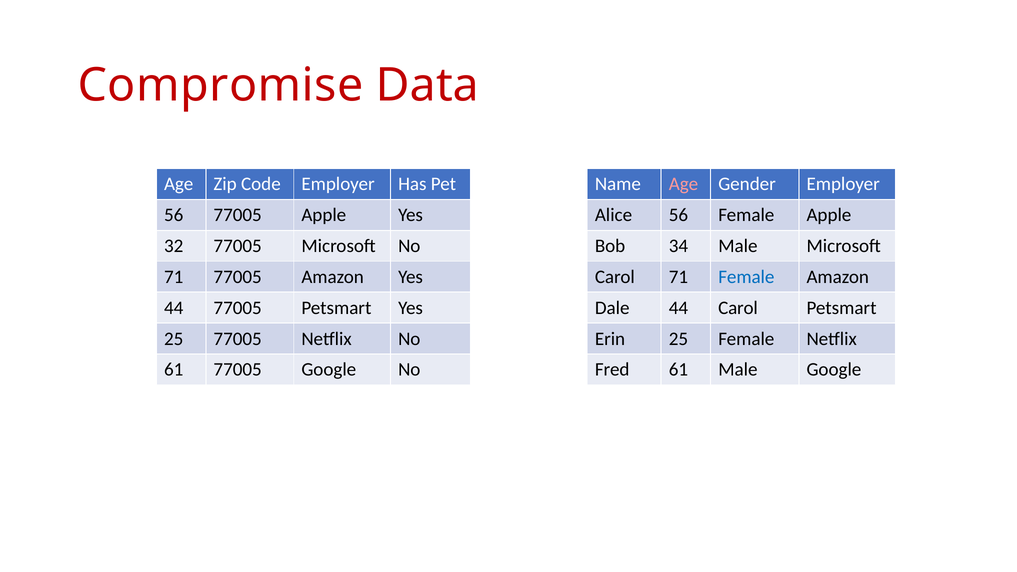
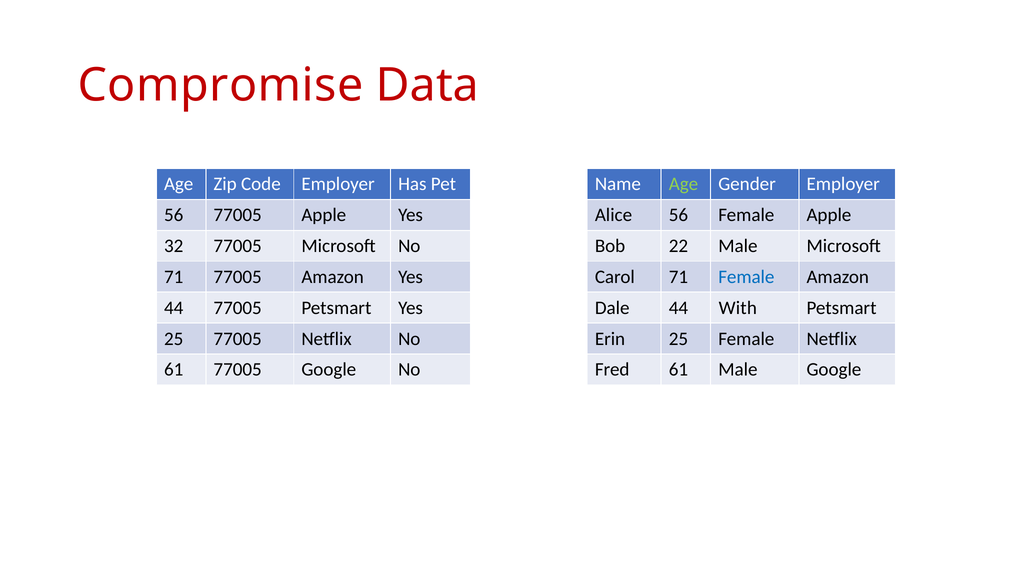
Age at (683, 184) colour: pink -> light green
34: 34 -> 22
44 Carol: Carol -> With
